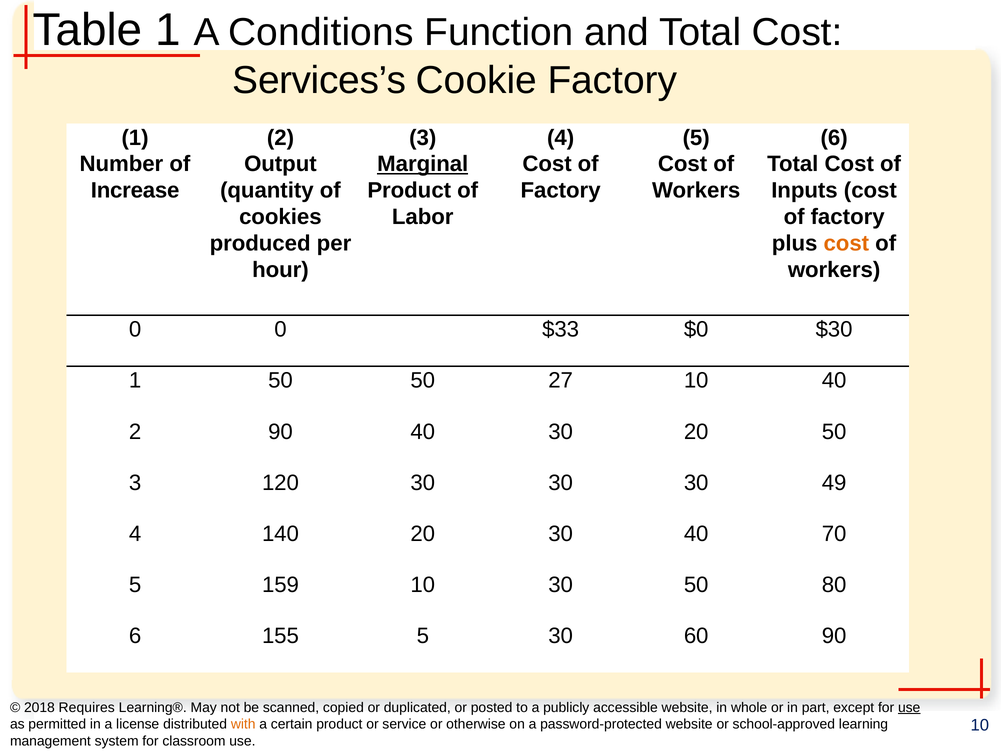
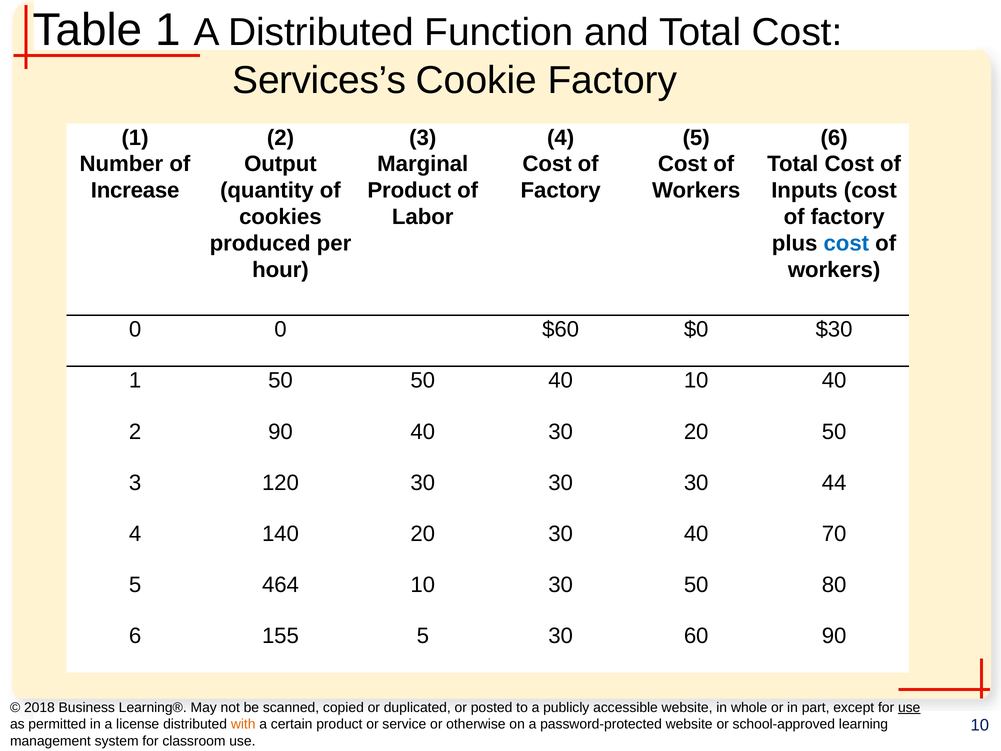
A Conditions: Conditions -> Distributed
Marginal underline: present -> none
cost at (846, 243) colour: orange -> blue
$33: $33 -> $60
50 27: 27 -> 40
49: 49 -> 44
159: 159 -> 464
Requires: Requires -> Business
